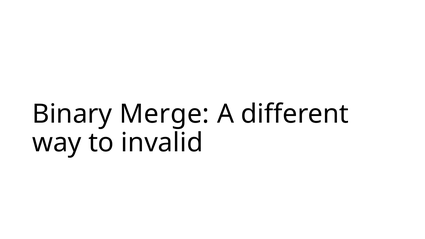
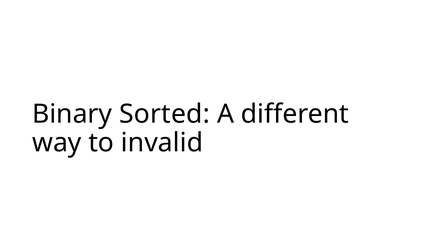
Merge: Merge -> Sorted
